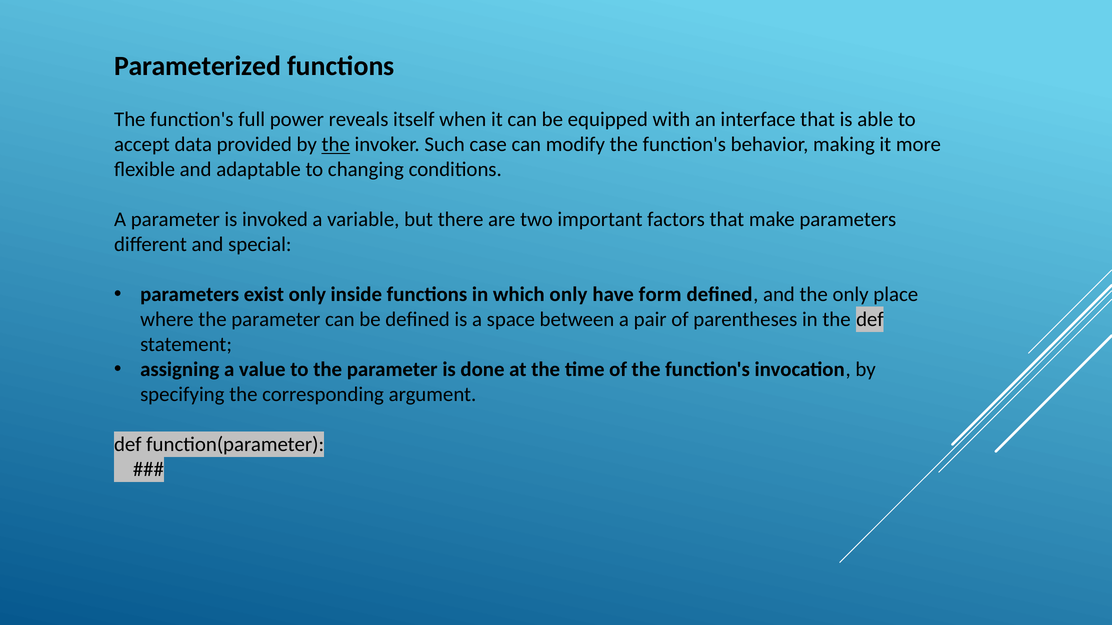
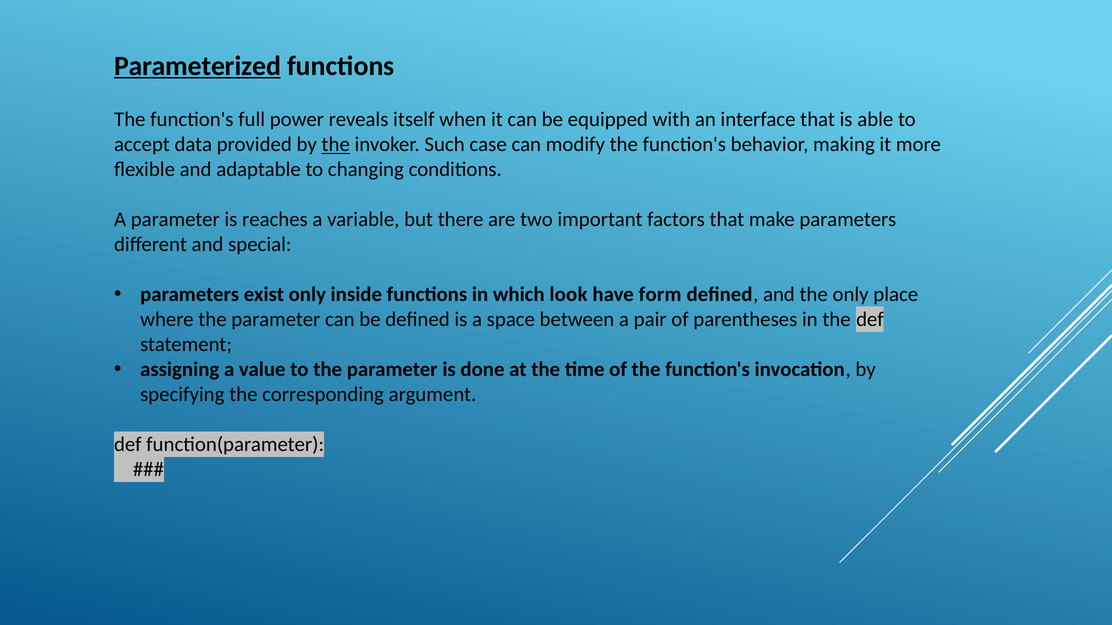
Parameterized underline: none -> present
invoked: invoked -> reaches
which only: only -> look
